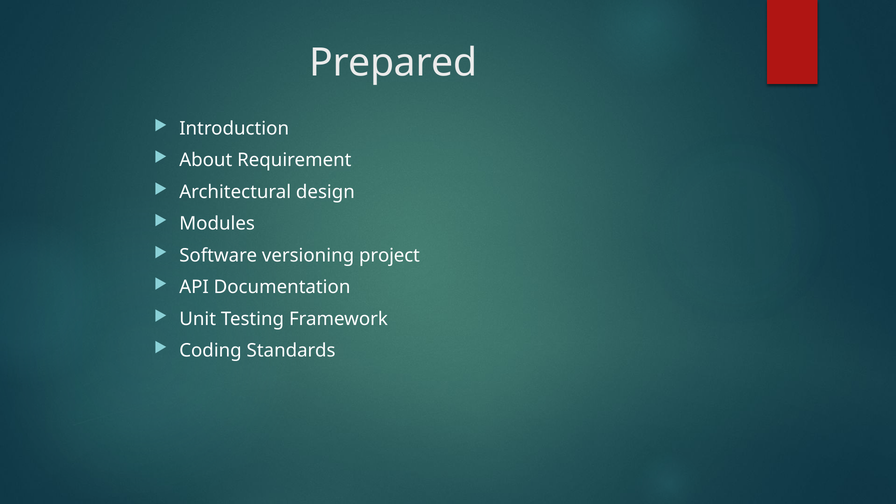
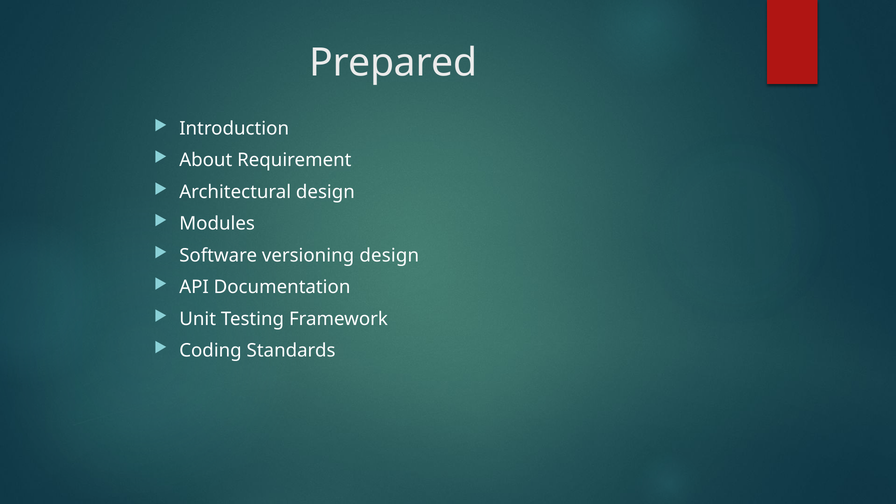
versioning project: project -> design
